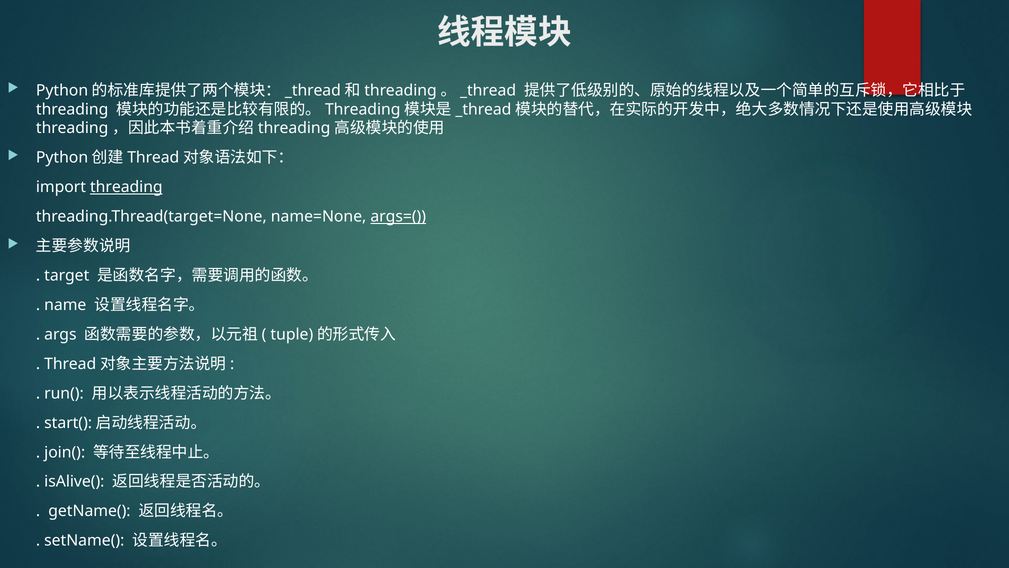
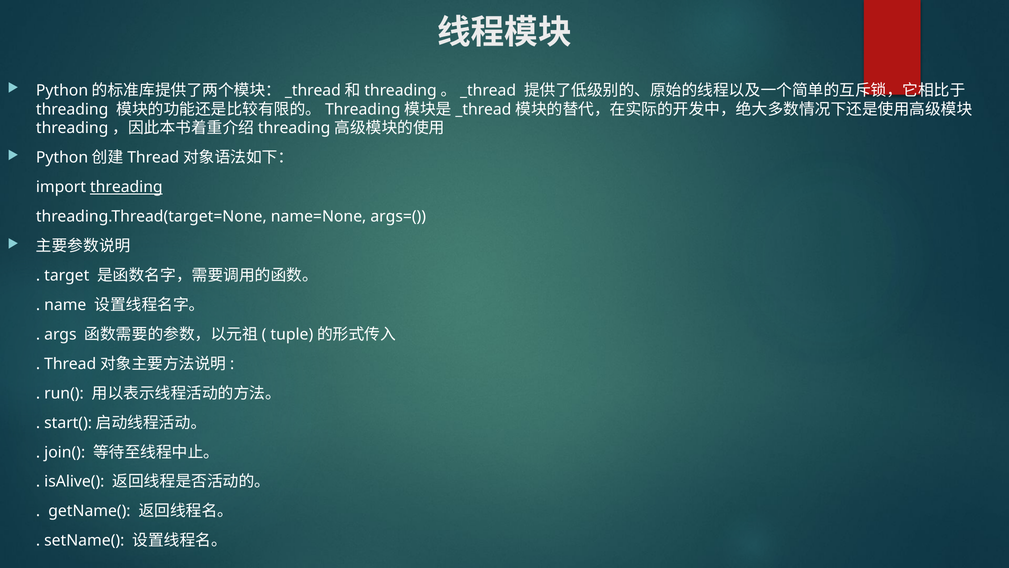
args=( underline: present -> none
